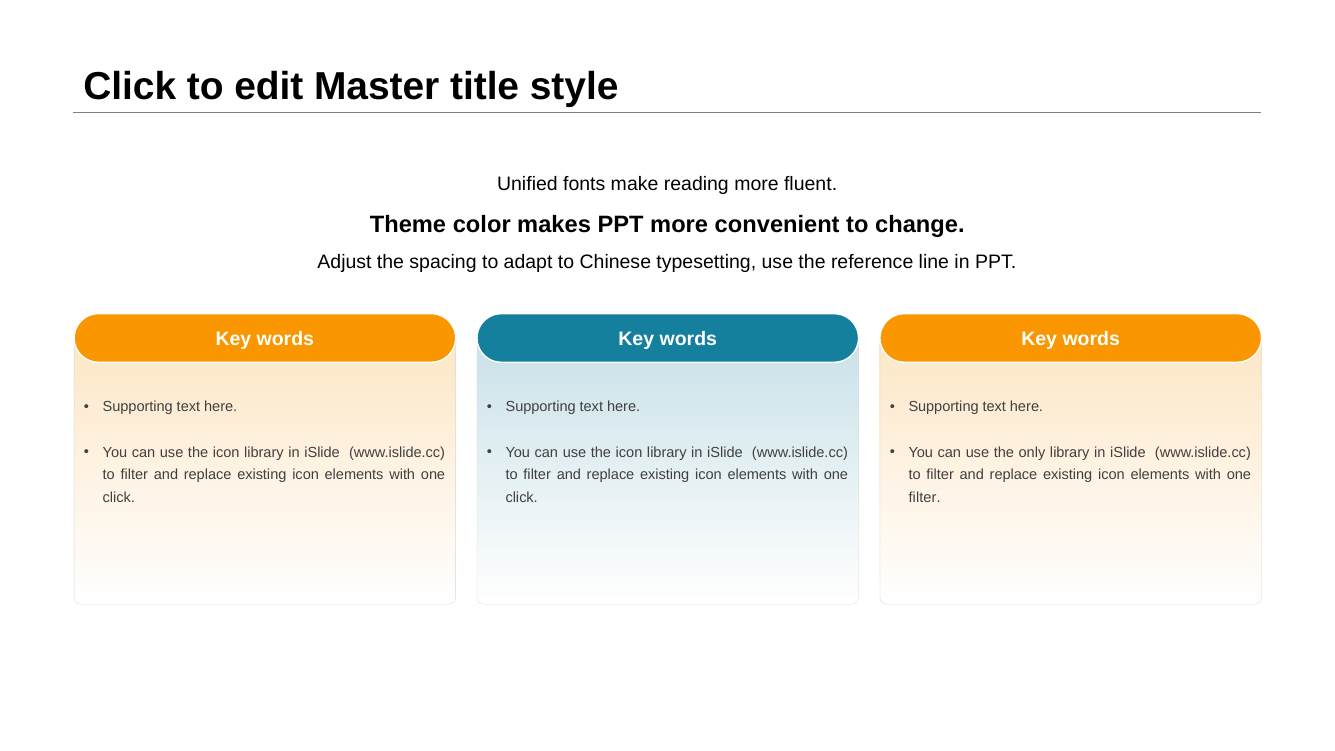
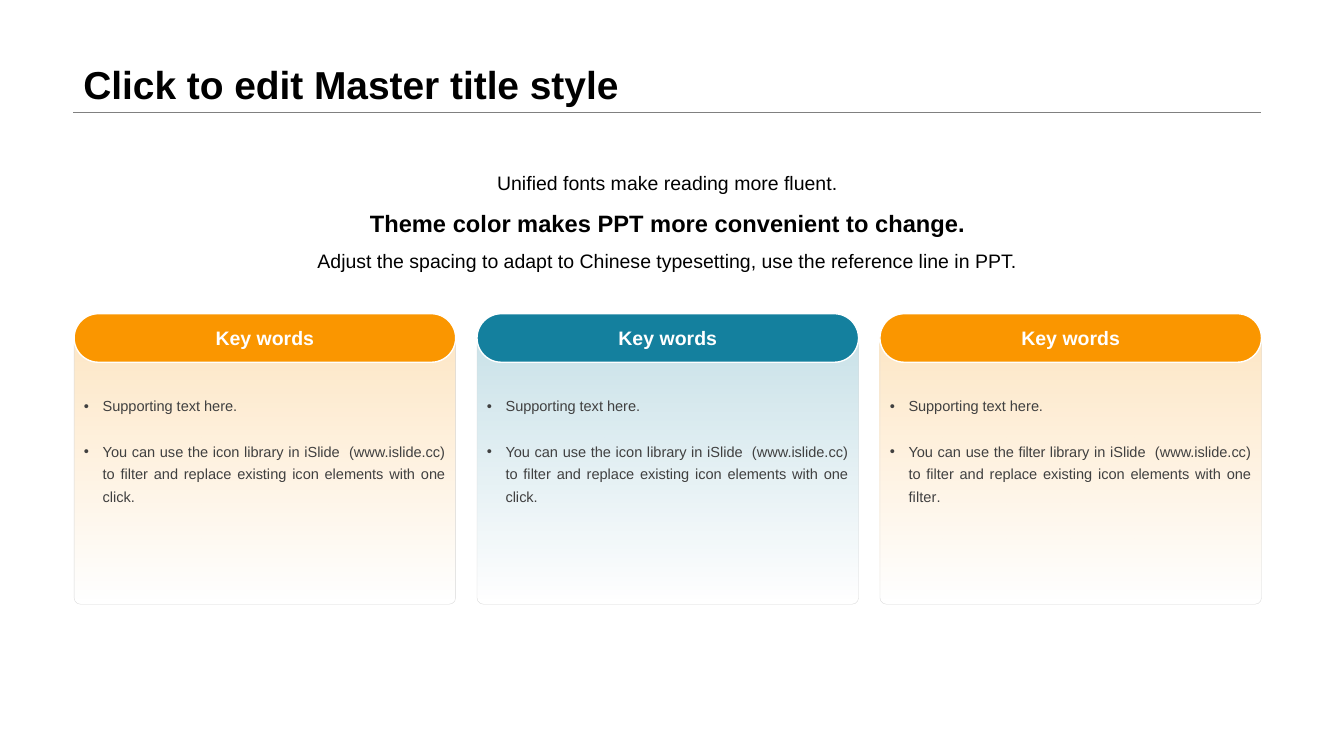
the only: only -> filter
